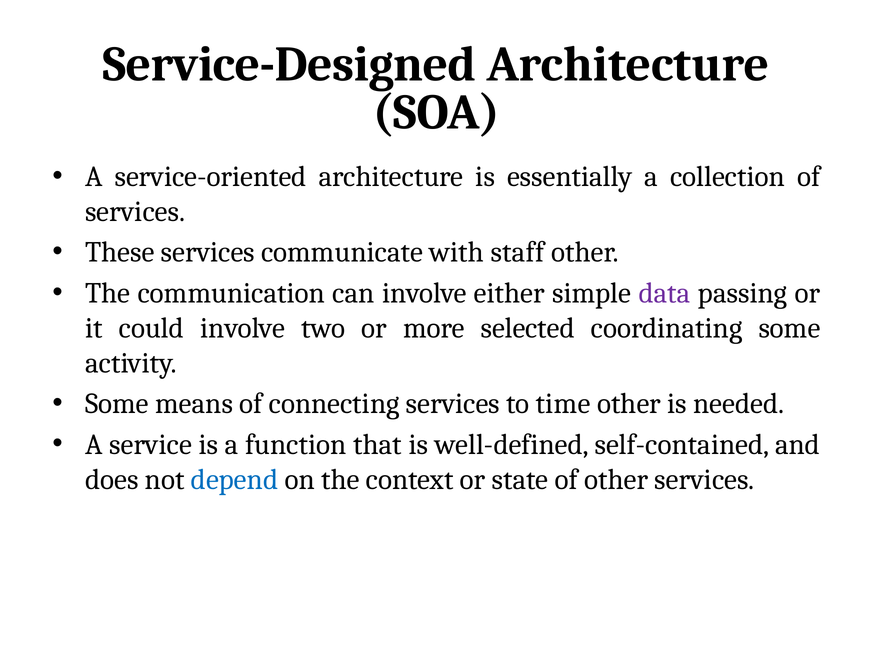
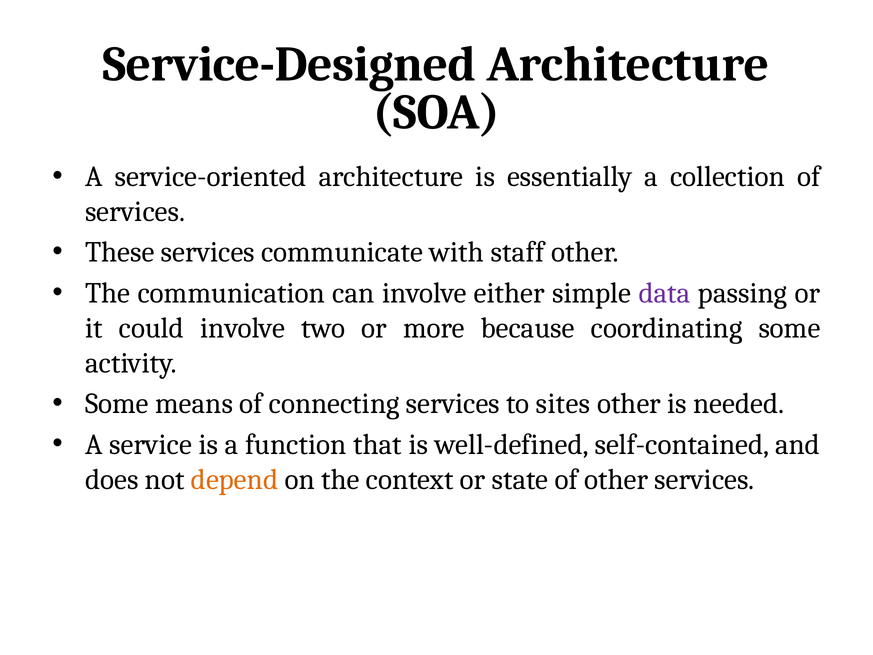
selected: selected -> because
time: time -> sites
depend colour: blue -> orange
